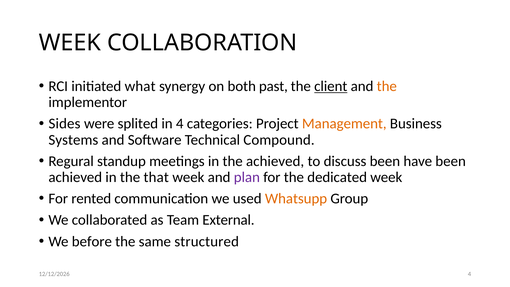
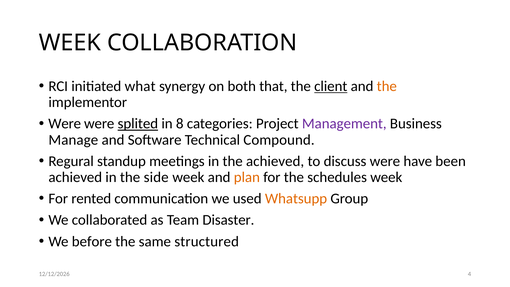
past: past -> that
Sides at (64, 124): Sides -> Were
splited underline: none -> present
in 4: 4 -> 8
Management colour: orange -> purple
Systems: Systems -> Manage
discuss been: been -> were
that: that -> side
plan colour: purple -> orange
dedicated: dedicated -> schedules
External: External -> Disaster
